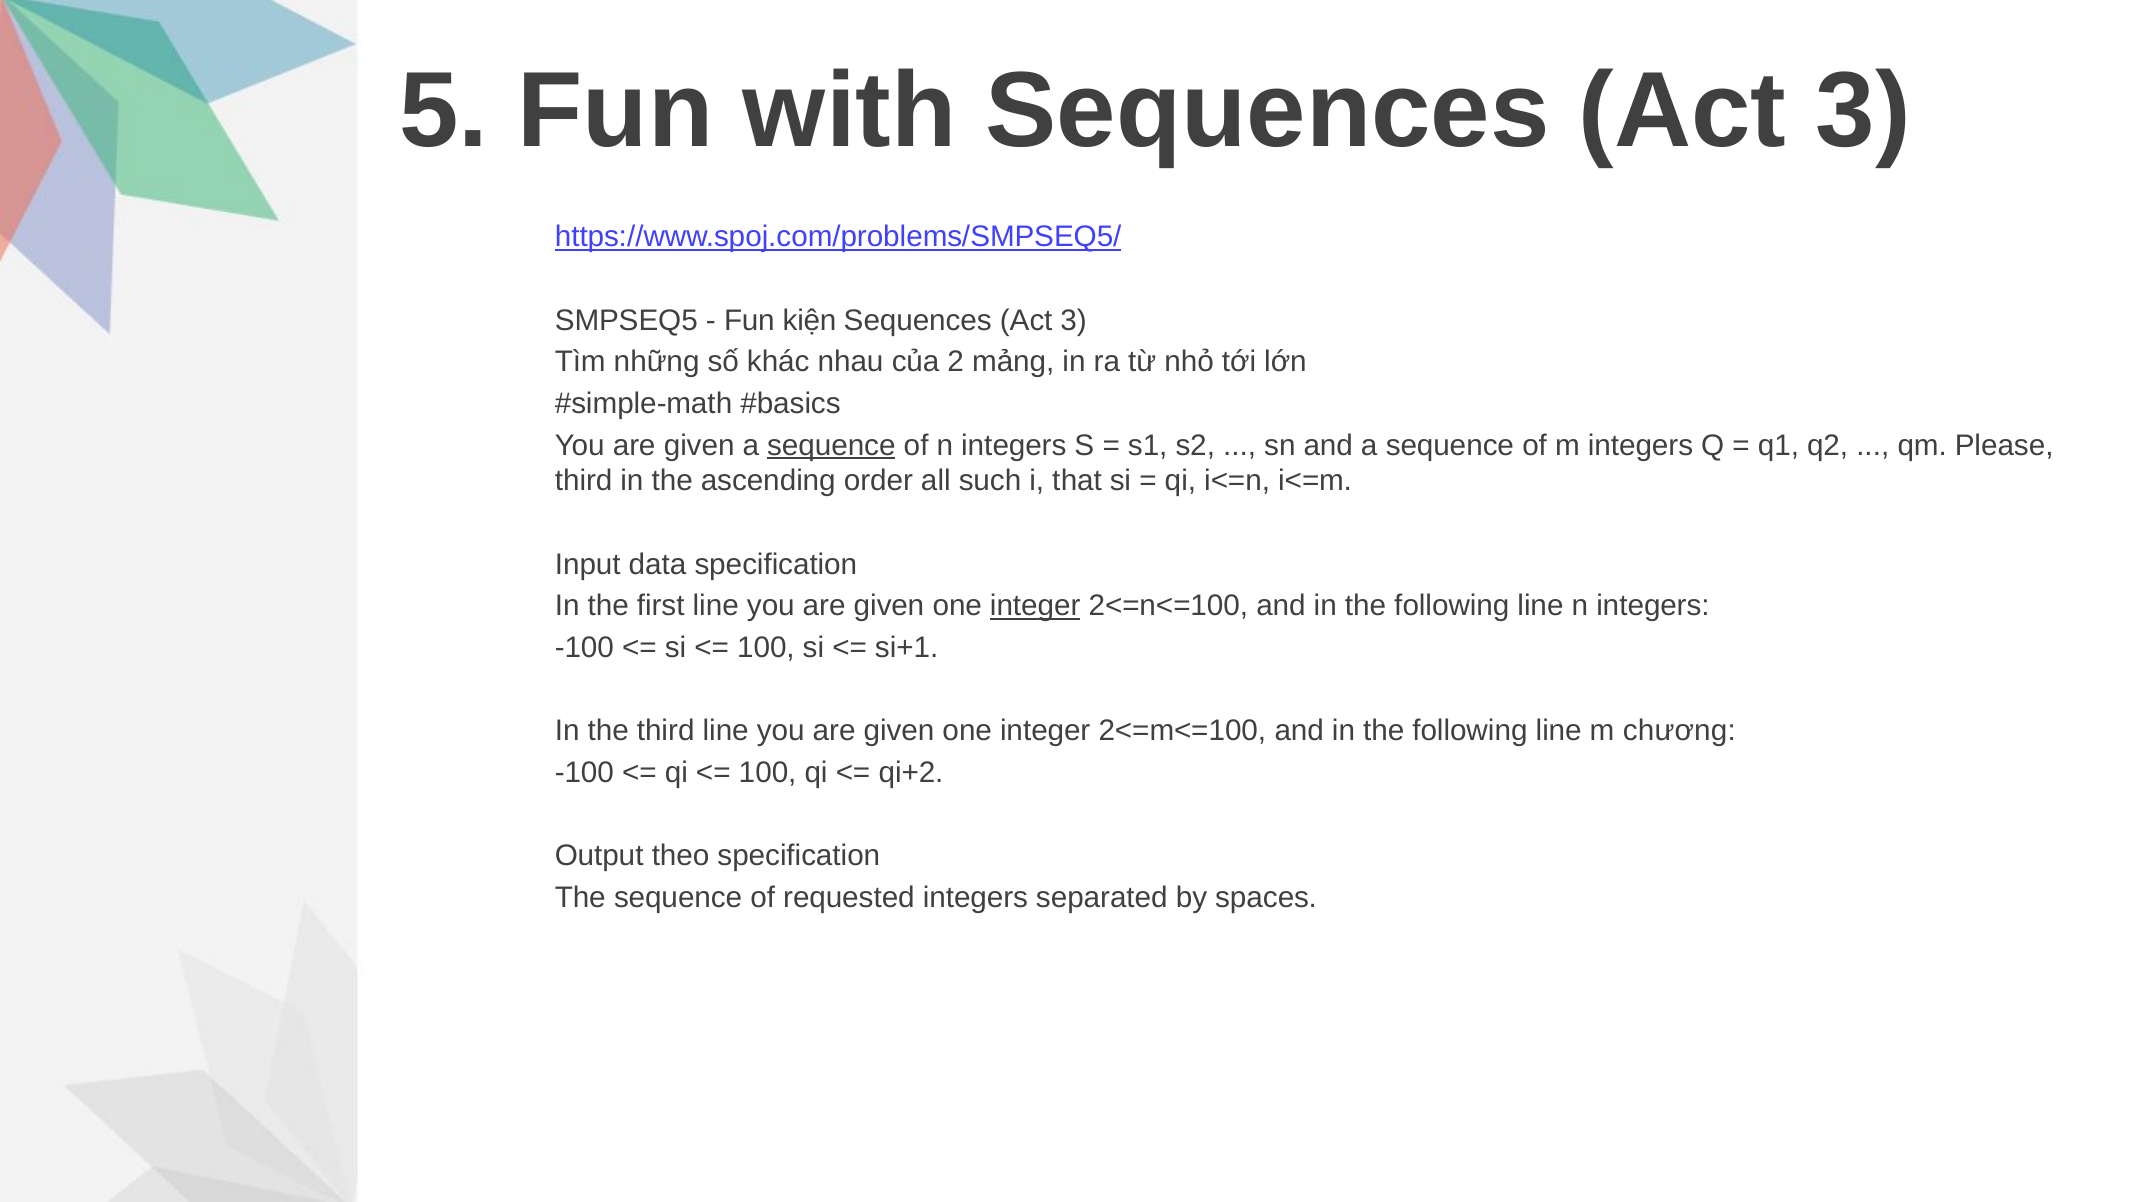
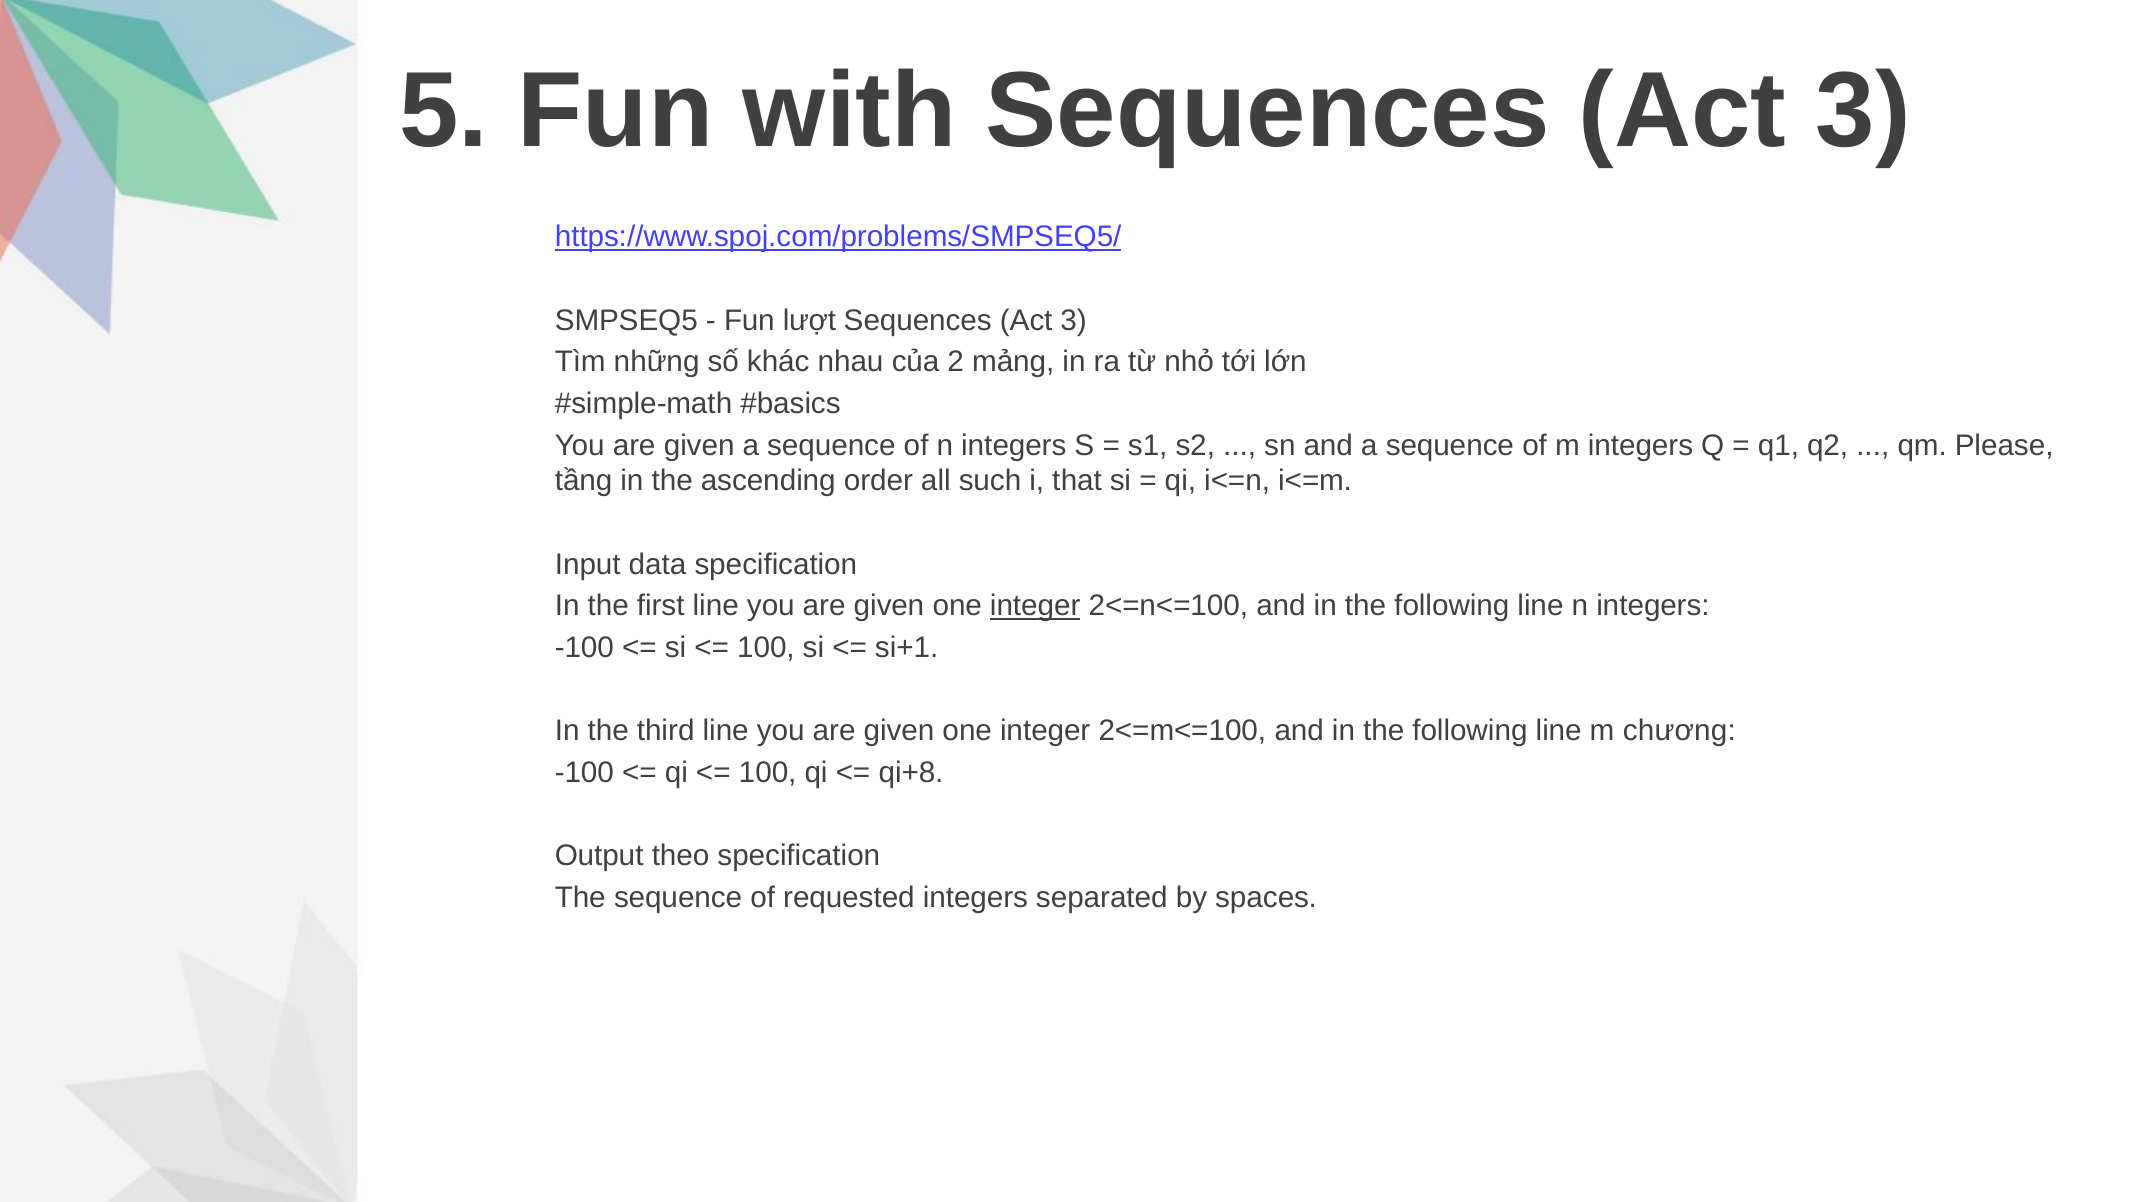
kiện: kiện -> lượt
sequence at (831, 445) underline: present -> none
third at (584, 481): third -> tầng
qi+2: qi+2 -> qi+8
